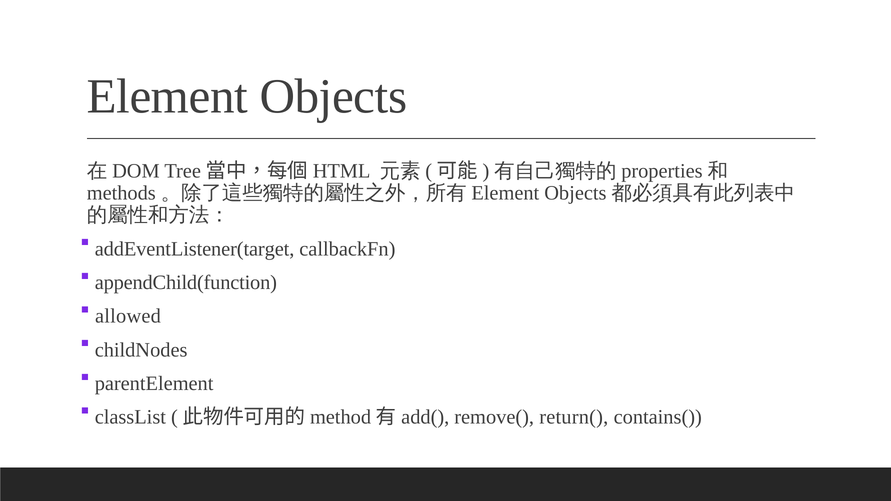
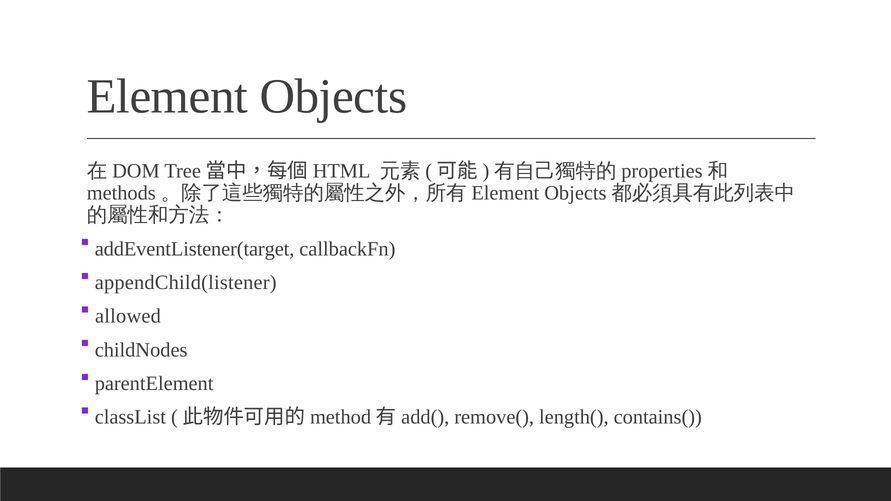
appendChild(function: appendChild(function -> appendChild(listener
return(: return( -> length(
